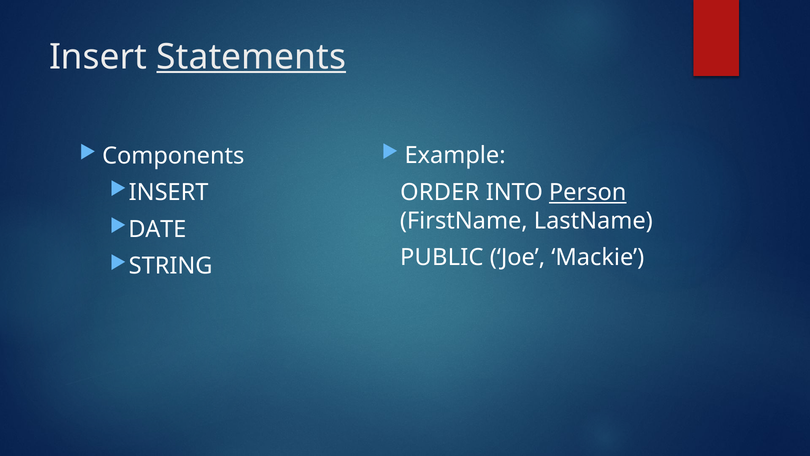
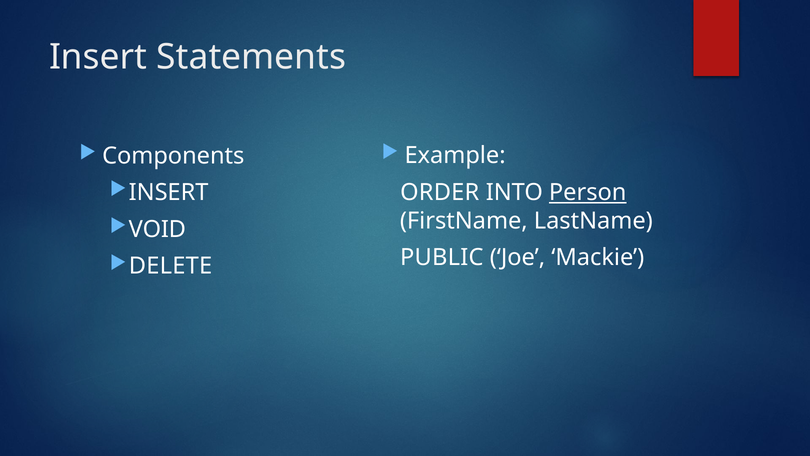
Statements underline: present -> none
DATE: DATE -> VOID
STRING: STRING -> DELETE
